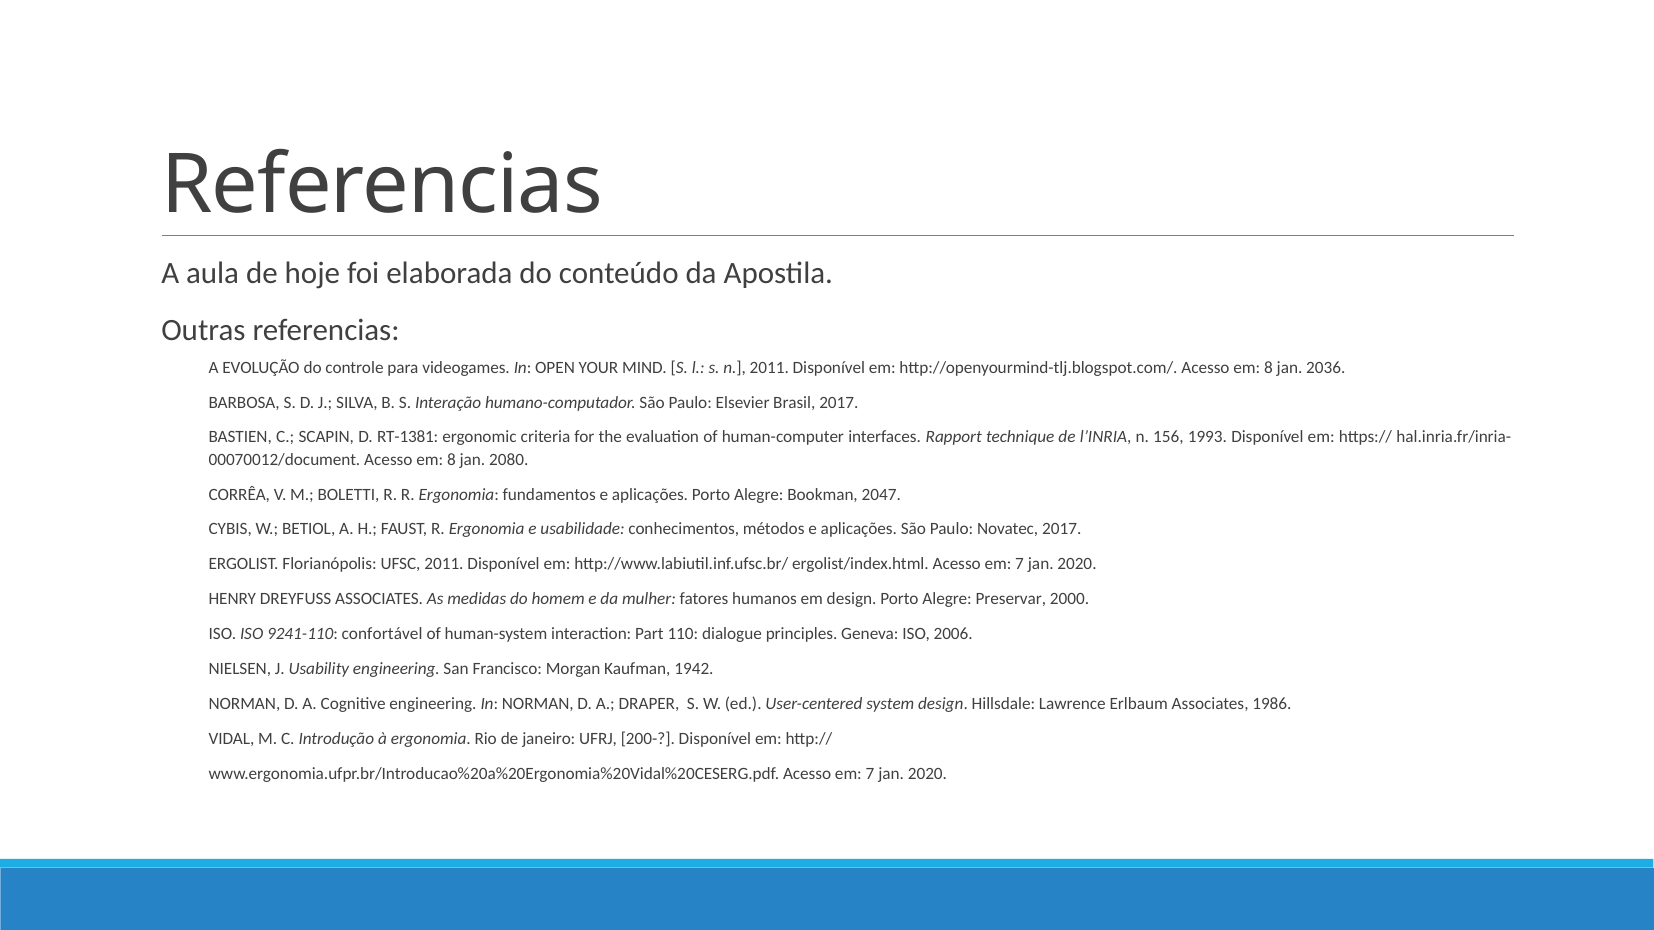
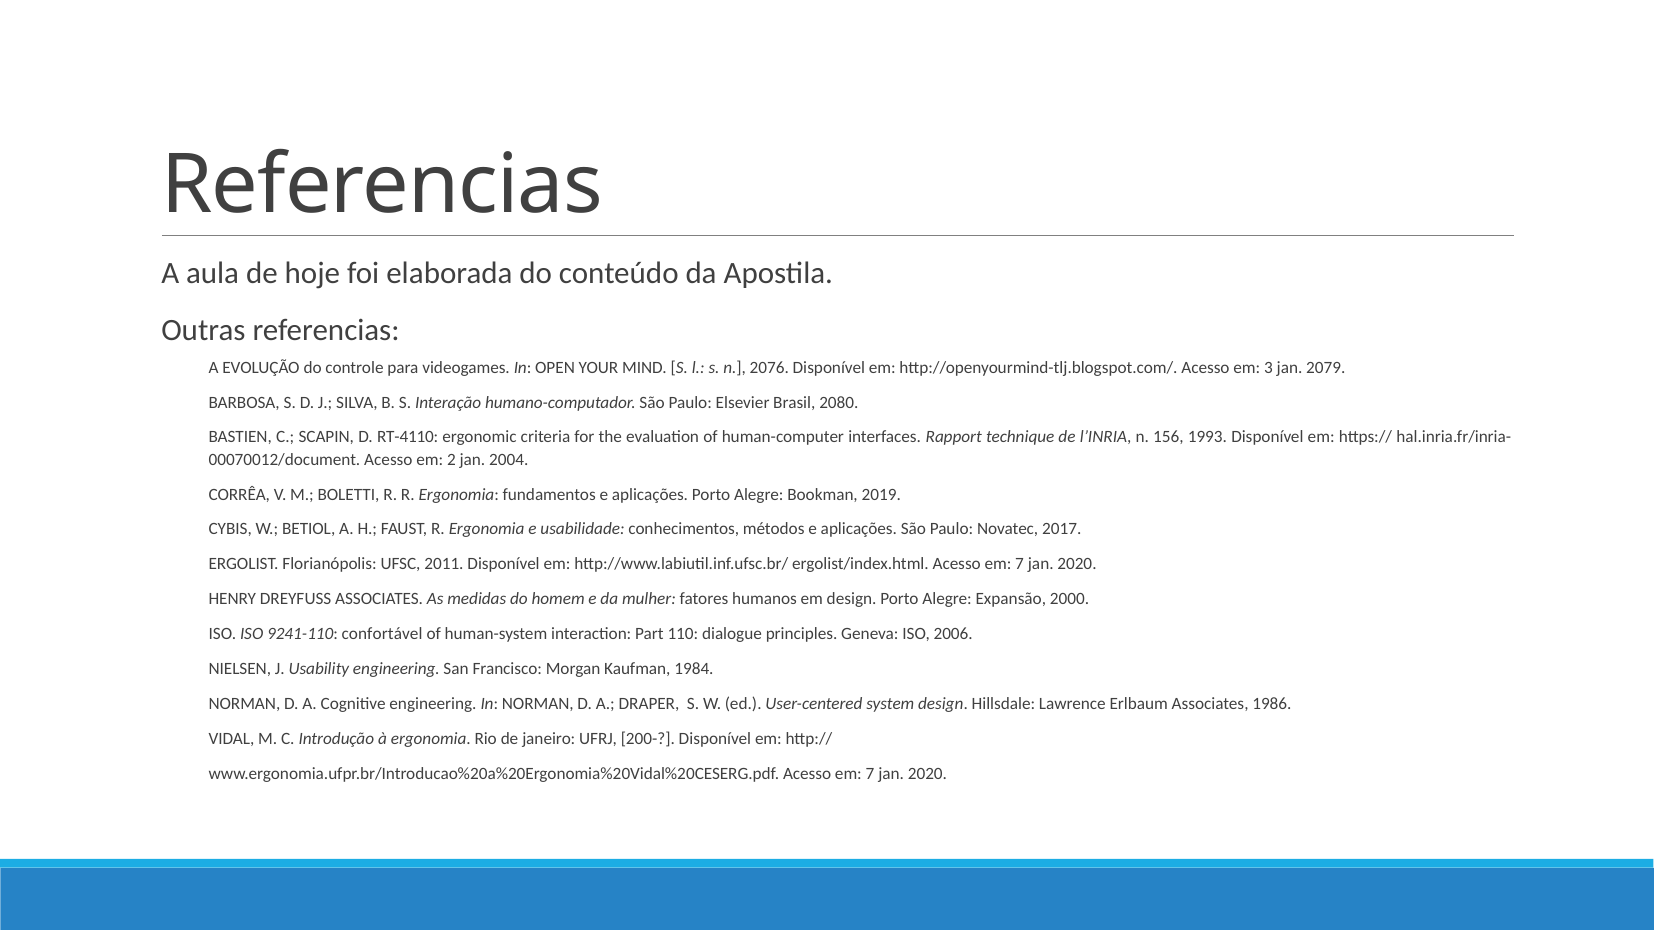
n 2011: 2011 -> 2076
http://openyourmind-tlj.blogspot.com/ Acesso em 8: 8 -> 3
2036: 2036 -> 2079
Brasil 2017: 2017 -> 2080
RT-1381: RT-1381 -> RT-4110
8 at (451, 460): 8 -> 2
2080: 2080 -> 2004
2047: 2047 -> 2019
Preservar: Preservar -> Expansão
1942: 1942 -> 1984
